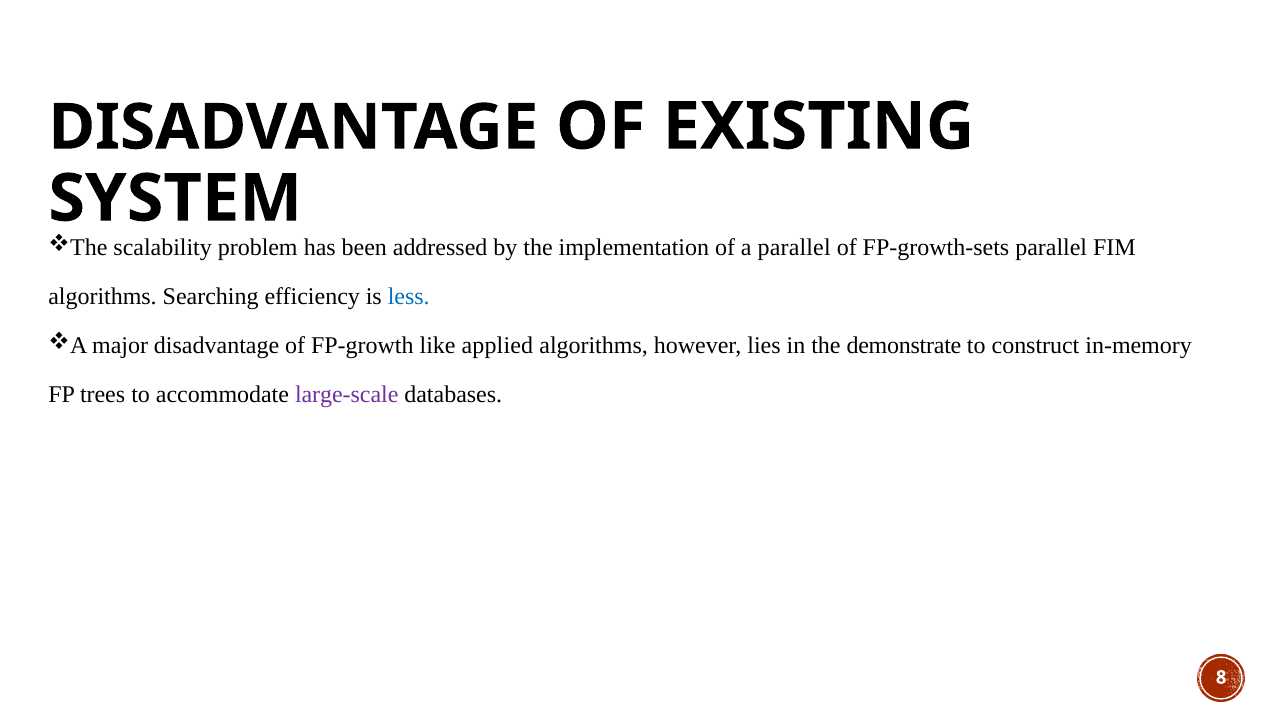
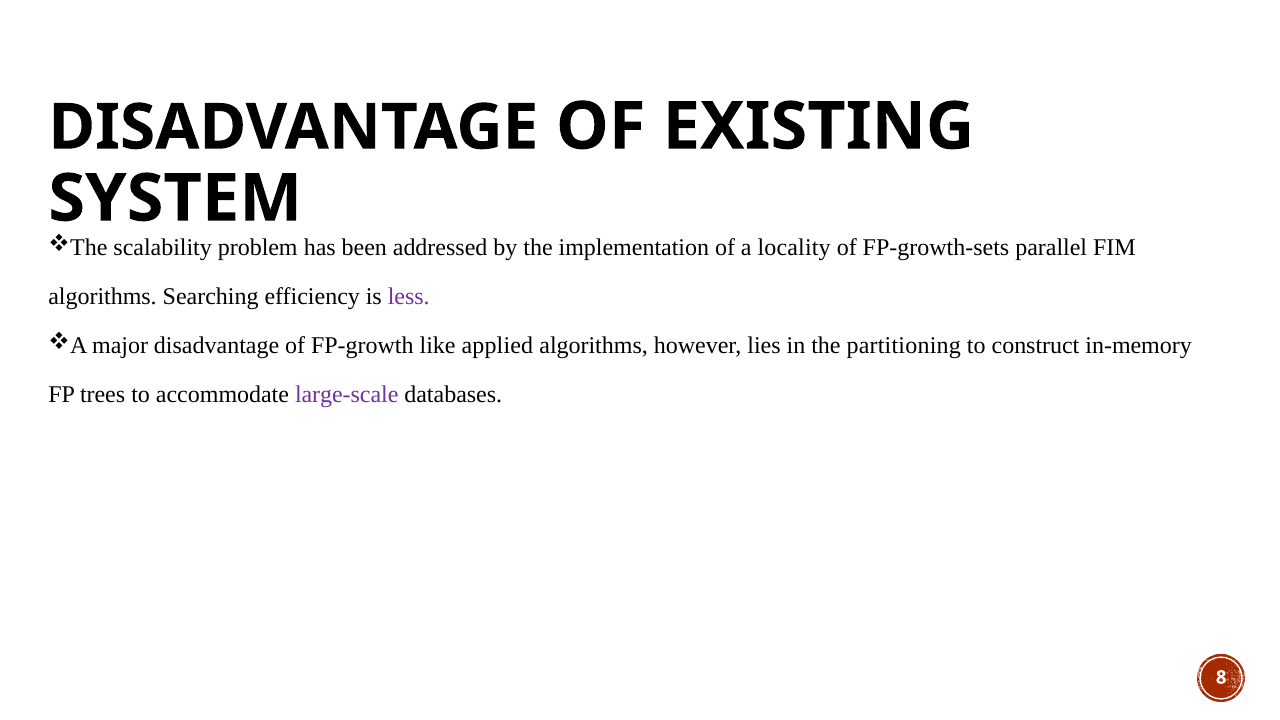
a parallel: parallel -> locality
less colour: blue -> purple
demonstrate: demonstrate -> partitioning
